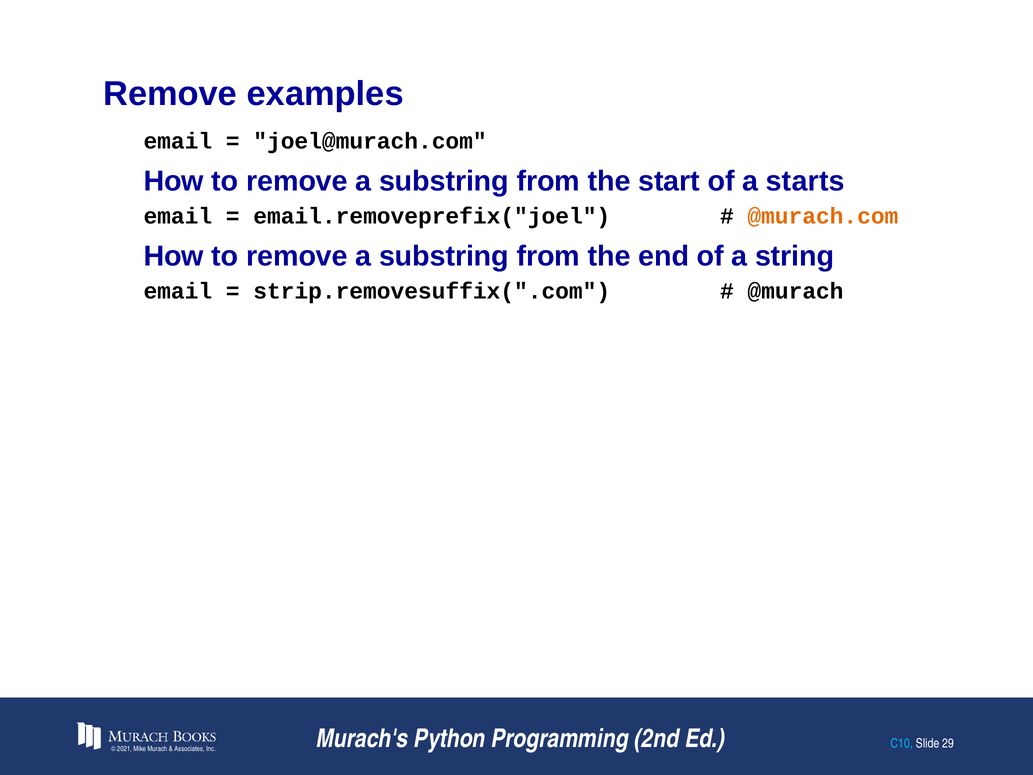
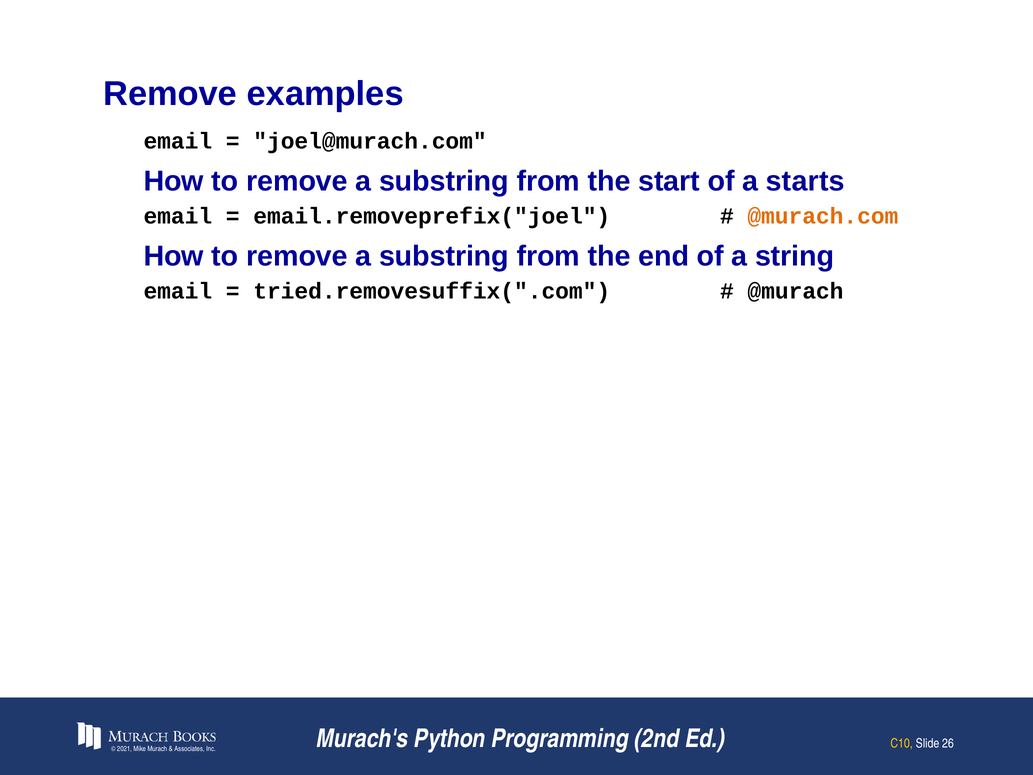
strip.removesuffix(".com: strip.removesuffix(".com -> tried.removesuffix(".com
C10 colour: light blue -> yellow
29: 29 -> 26
